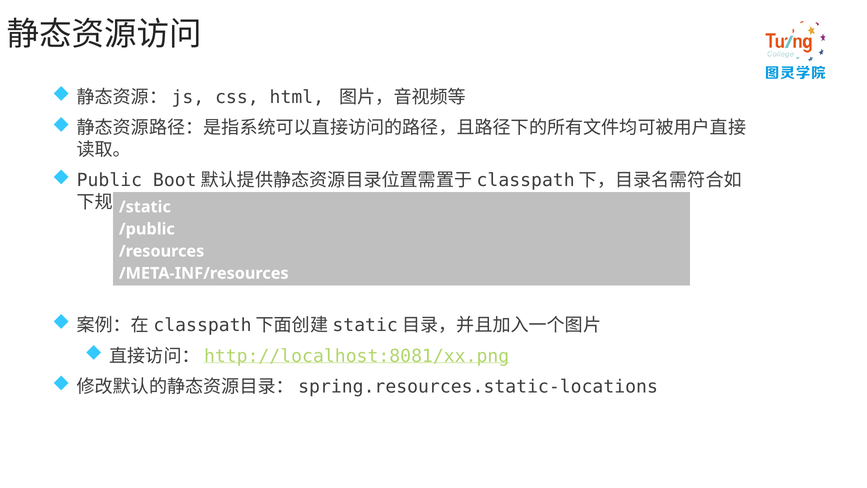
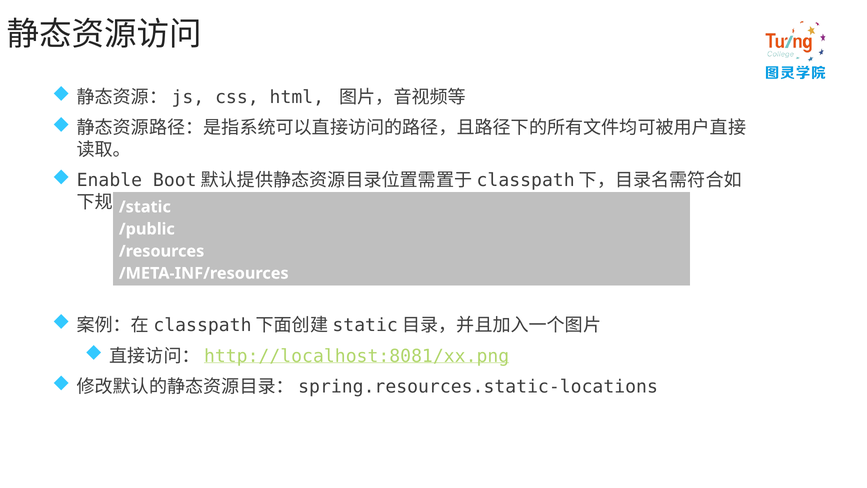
Public: Public -> Enable
